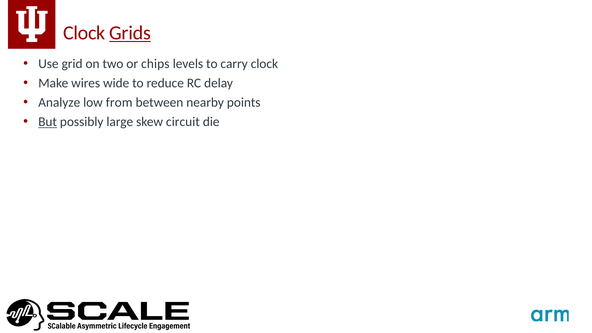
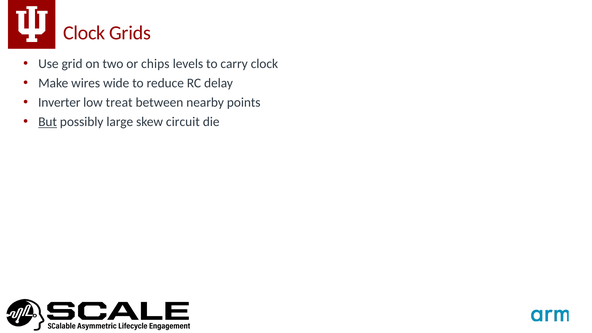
Grids underline: present -> none
Analyze: Analyze -> Inverter
from: from -> treat
